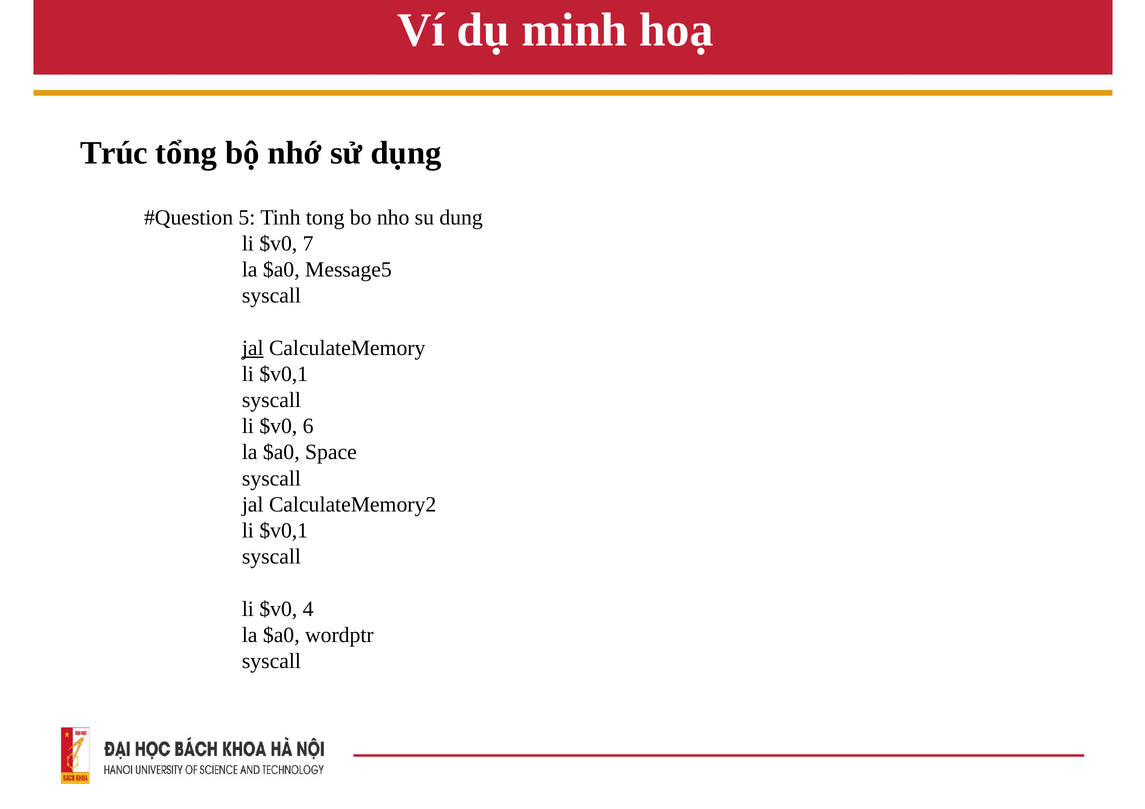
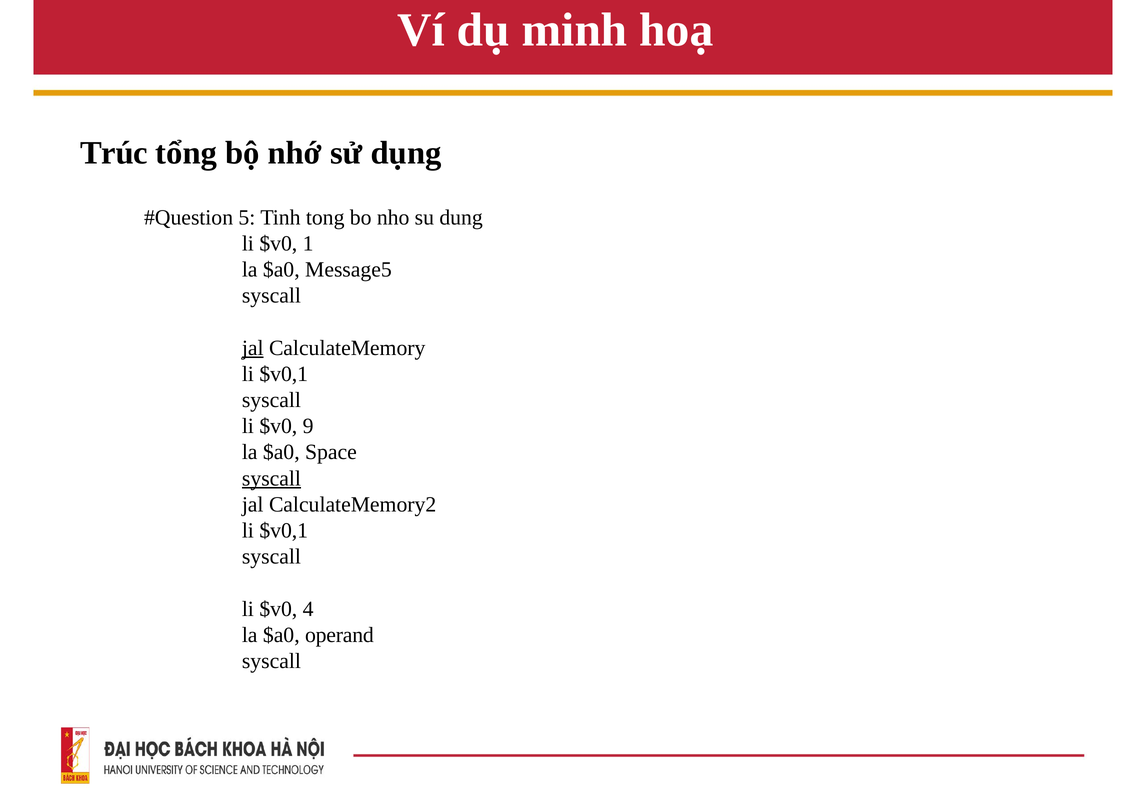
7: 7 -> 1
6: 6 -> 9
syscall at (271, 478) underline: none -> present
wordptr: wordptr -> operand
